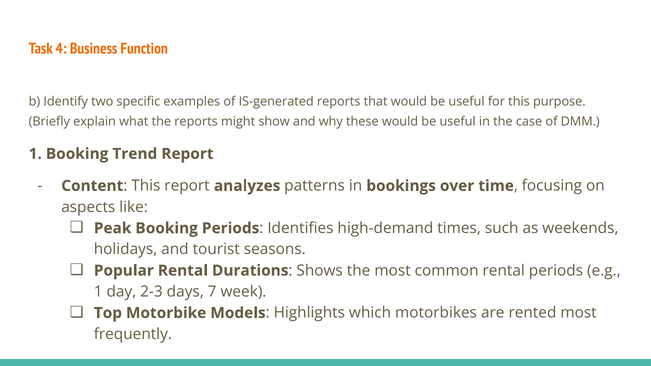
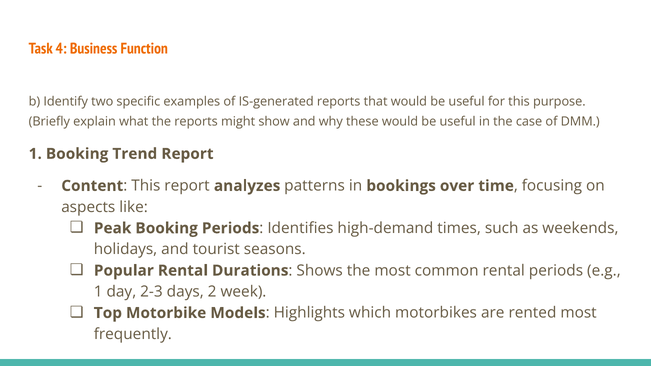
7: 7 -> 2
